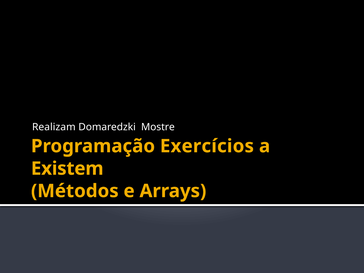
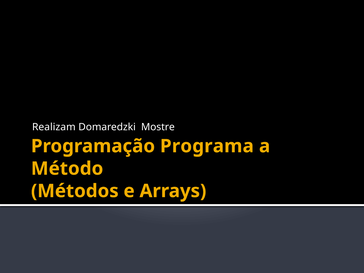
Exercícios: Exercícios -> Programa
Existem: Existem -> Método
